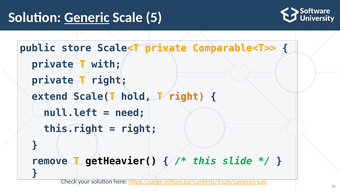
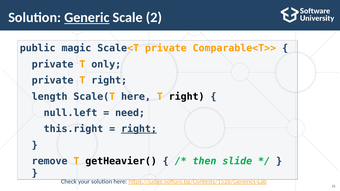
5: 5 -> 2
store: store -> magic
with: with -> only
extend: extend -> length
Scale(T hold: hold -> here
right at (187, 97) colour: orange -> black
right at (139, 129) underline: none -> present
this: this -> then
